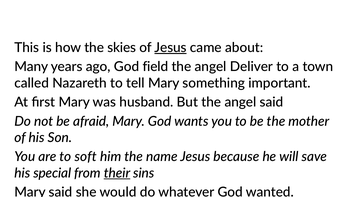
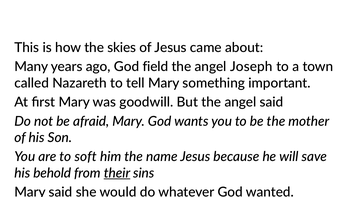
Jesus at (171, 48) underline: present -> none
Deliver: Deliver -> Joseph
husband: husband -> goodwill
special: special -> behold
